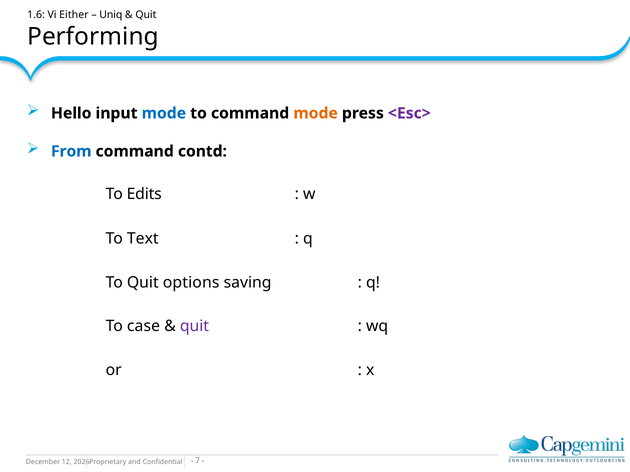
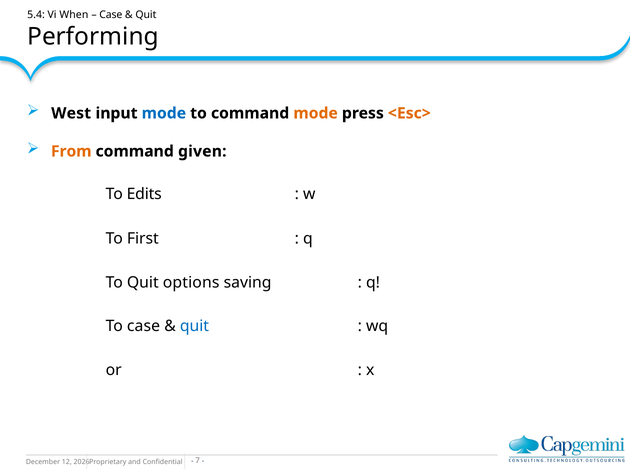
1.6: 1.6 -> 5.4
Either: Either -> When
Uniq at (111, 15): Uniq -> Case
Hello: Hello -> West
<Esc> colour: purple -> orange
From colour: blue -> orange
contd: contd -> given
Text: Text -> First
quit at (194, 326) colour: purple -> blue
